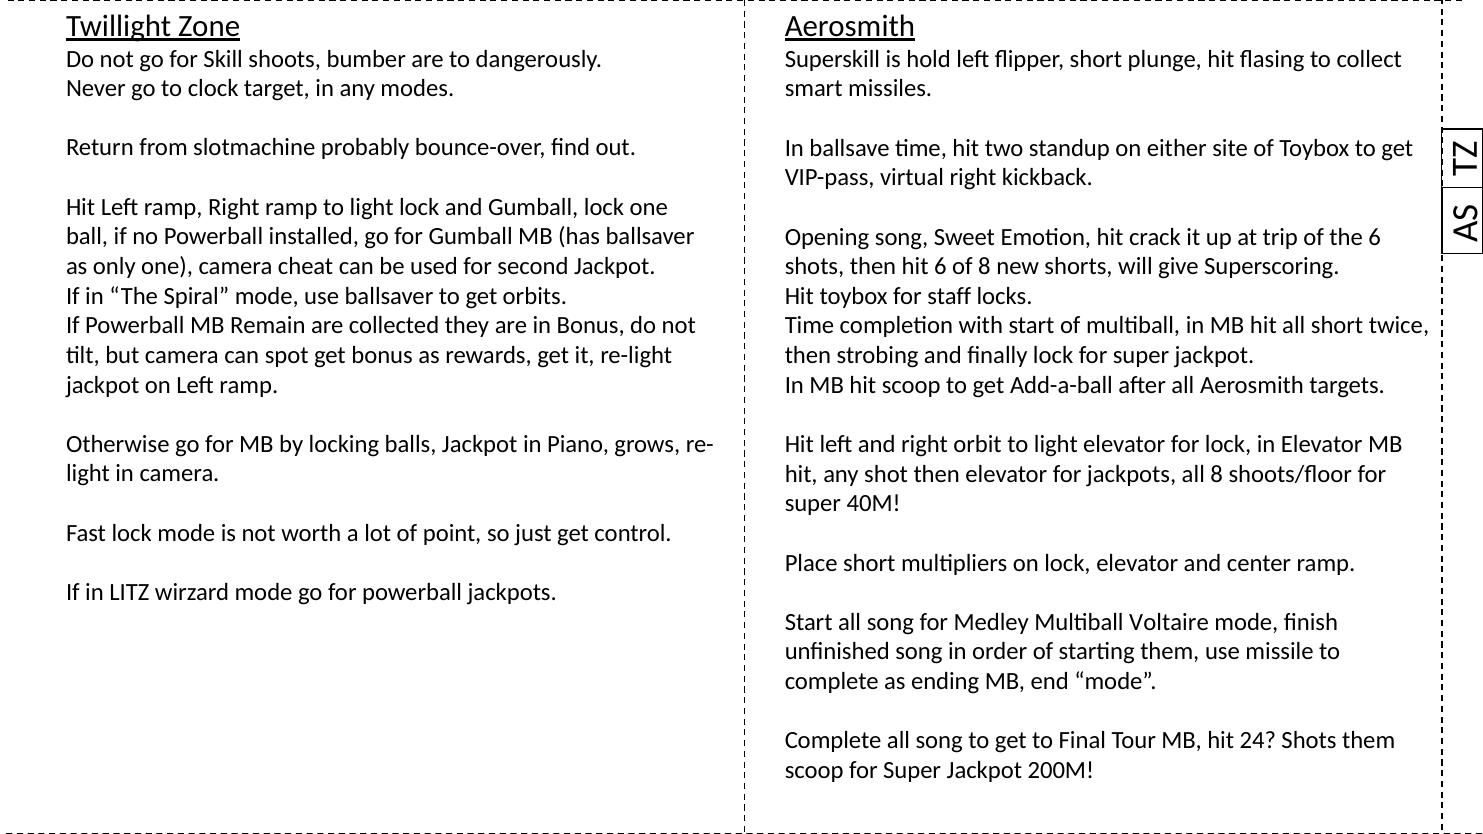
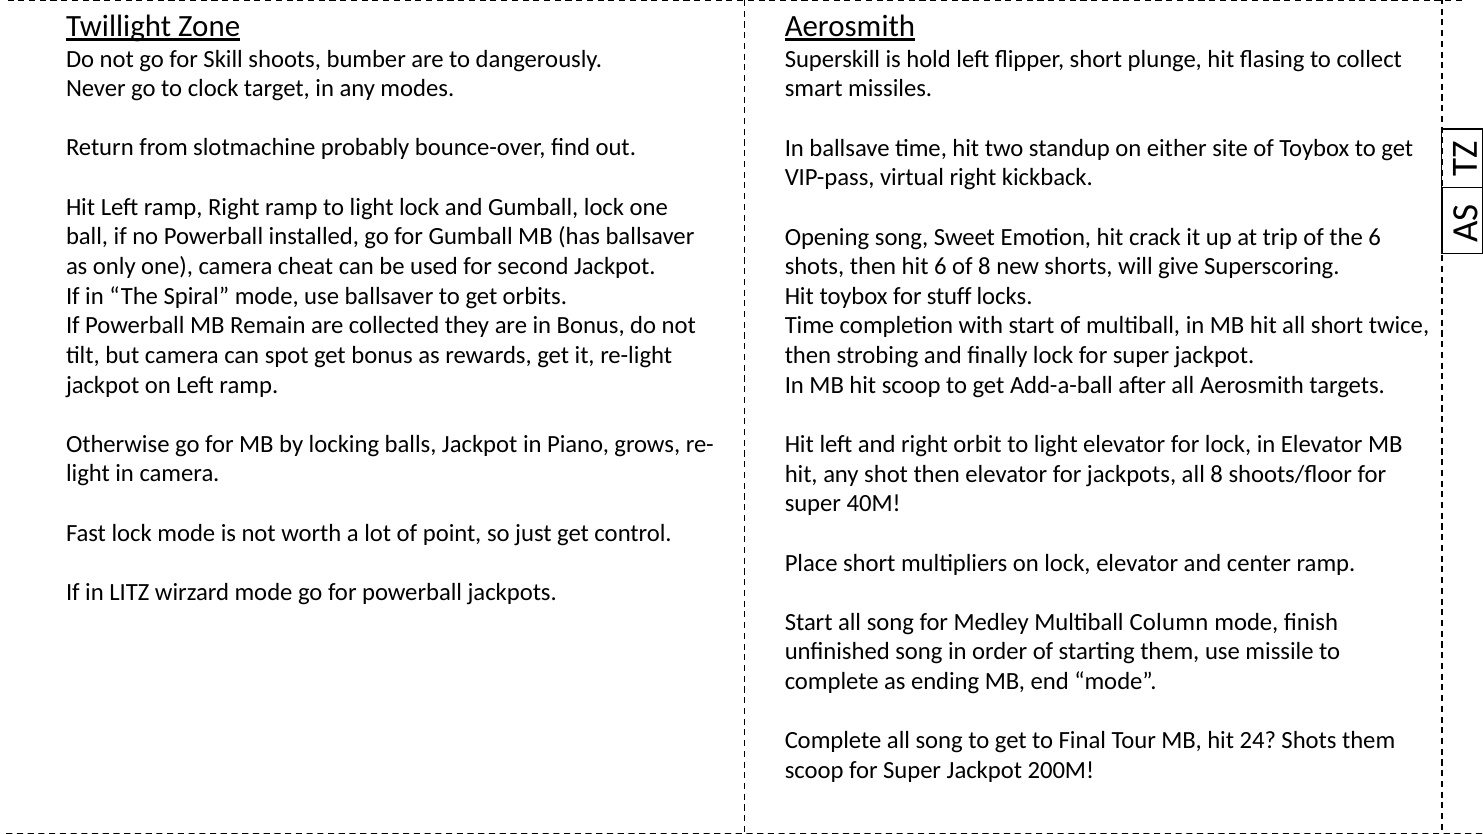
staff: staff -> stuff
Voltaire: Voltaire -> Column
